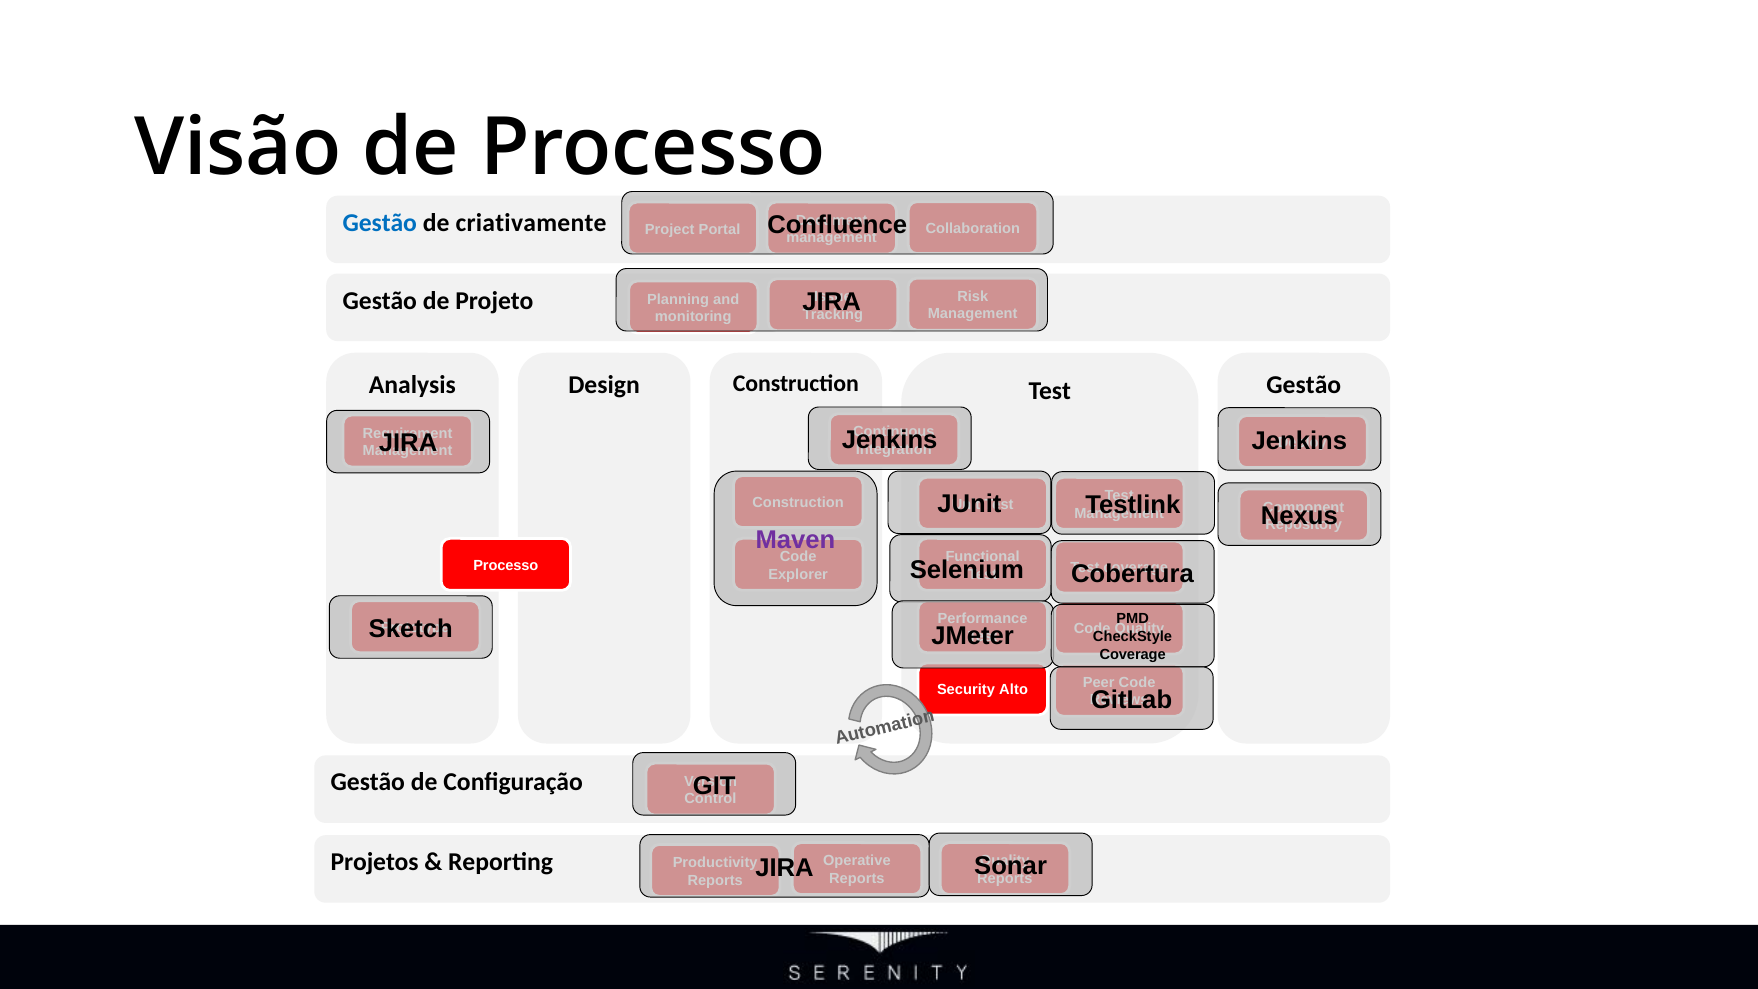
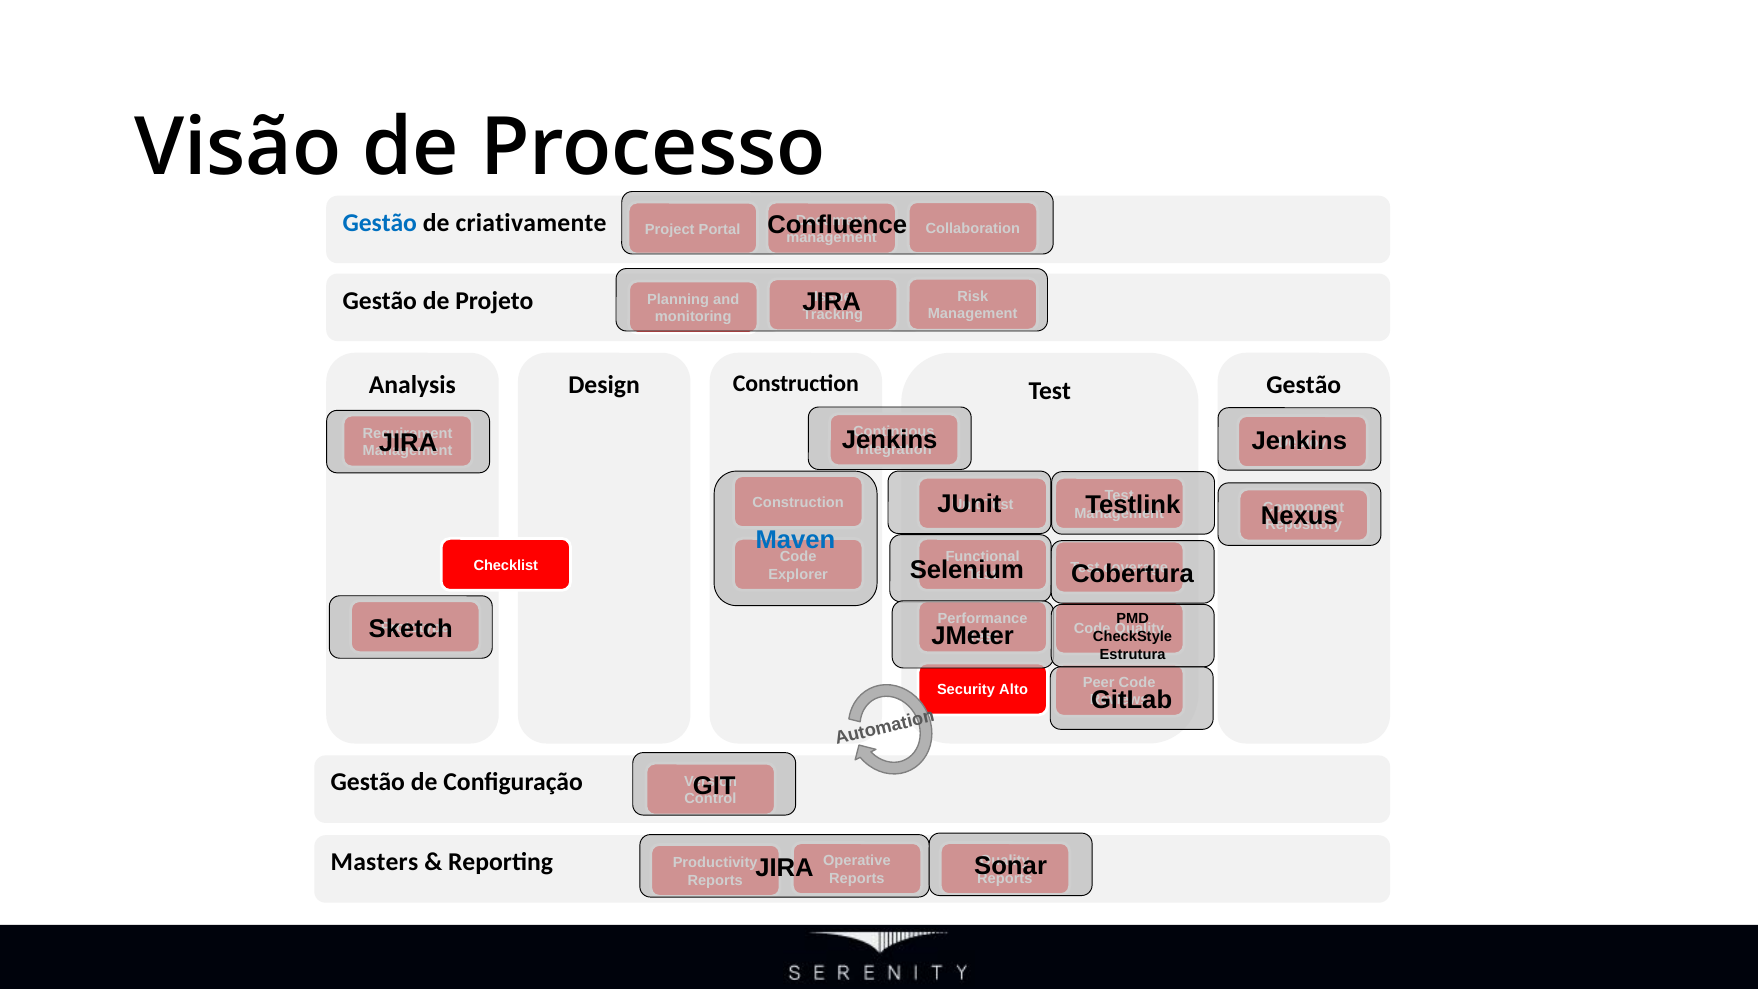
Maven colour: purple -> blue
Processo at (506, 565): Processo -> Checklist
Coverage at (1133, 654): Coverage -> Estrutura
Projetos: Projetos -> Masters
